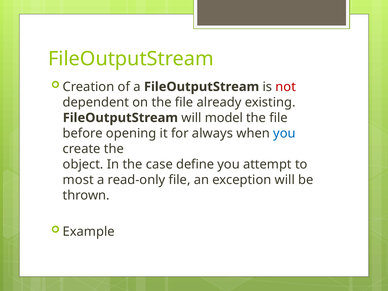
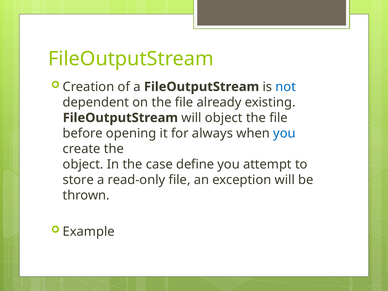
not colour: red -> blue
will model: model -> object
most: most -> store
